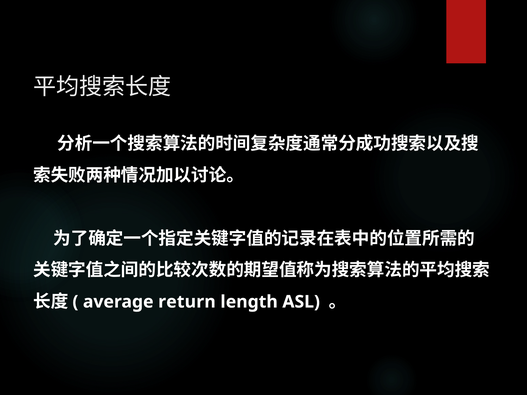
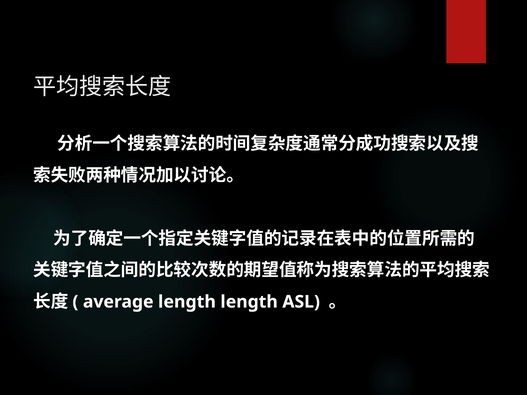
average return: return -> length
